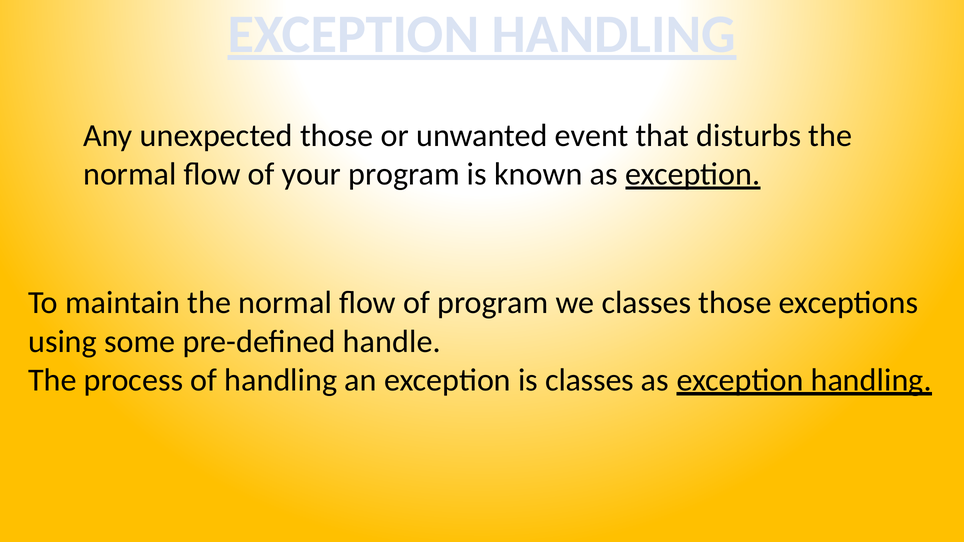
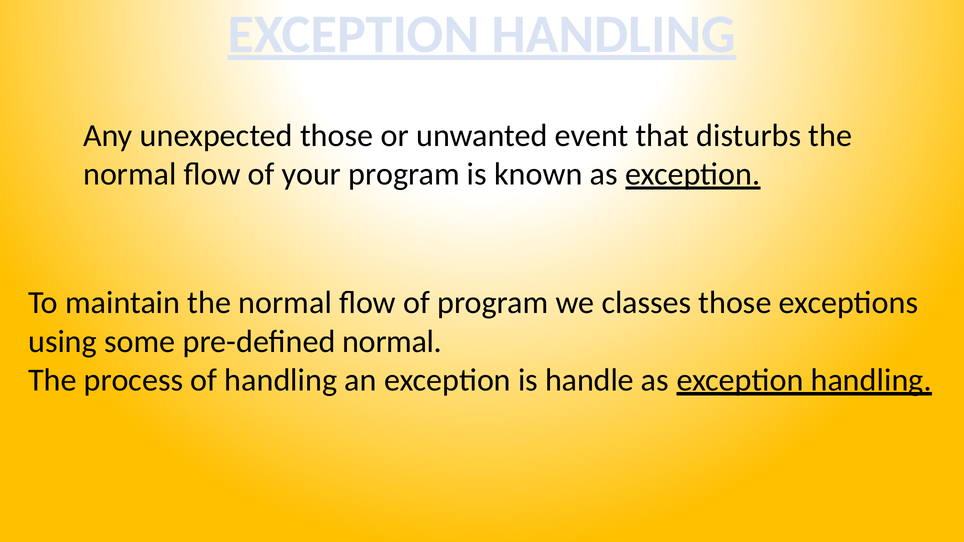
pre-defined handle: handle -> normal
is classes: classes -> handle
